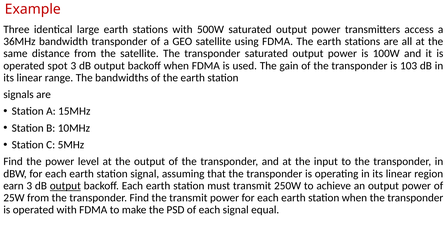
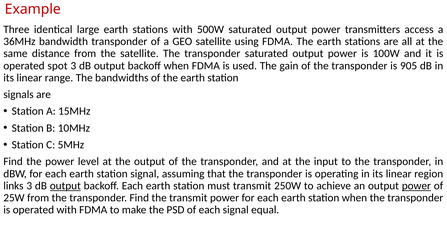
103: 103 -> 905
earn: earn -> links
power at (416, 185) underline: none -> present
